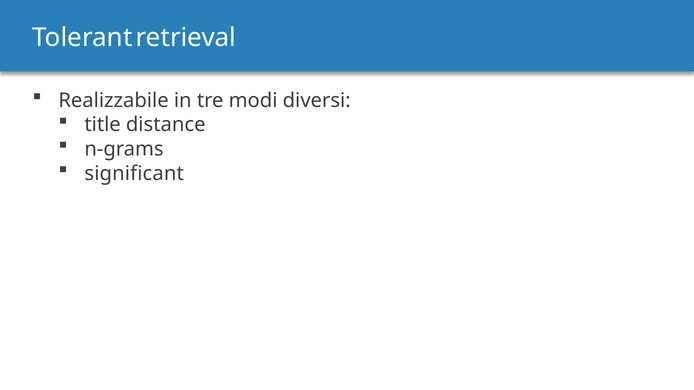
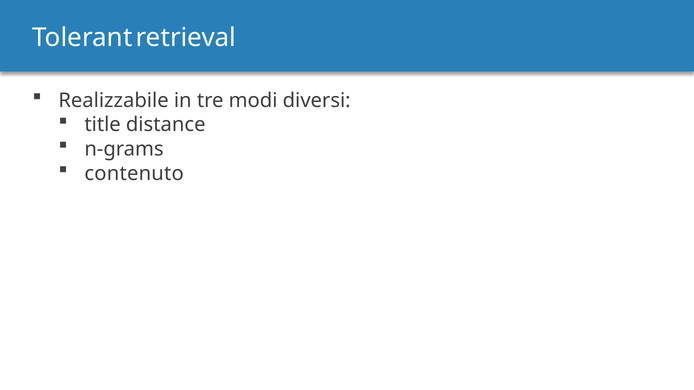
significant: significant -> contenuto
